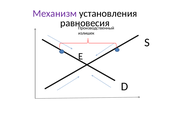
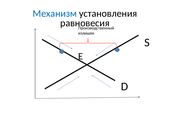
Механизм colour: purple -> blue
